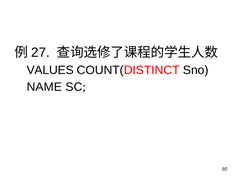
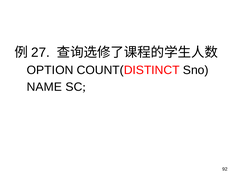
VALUES: VALUES -> OPTION
